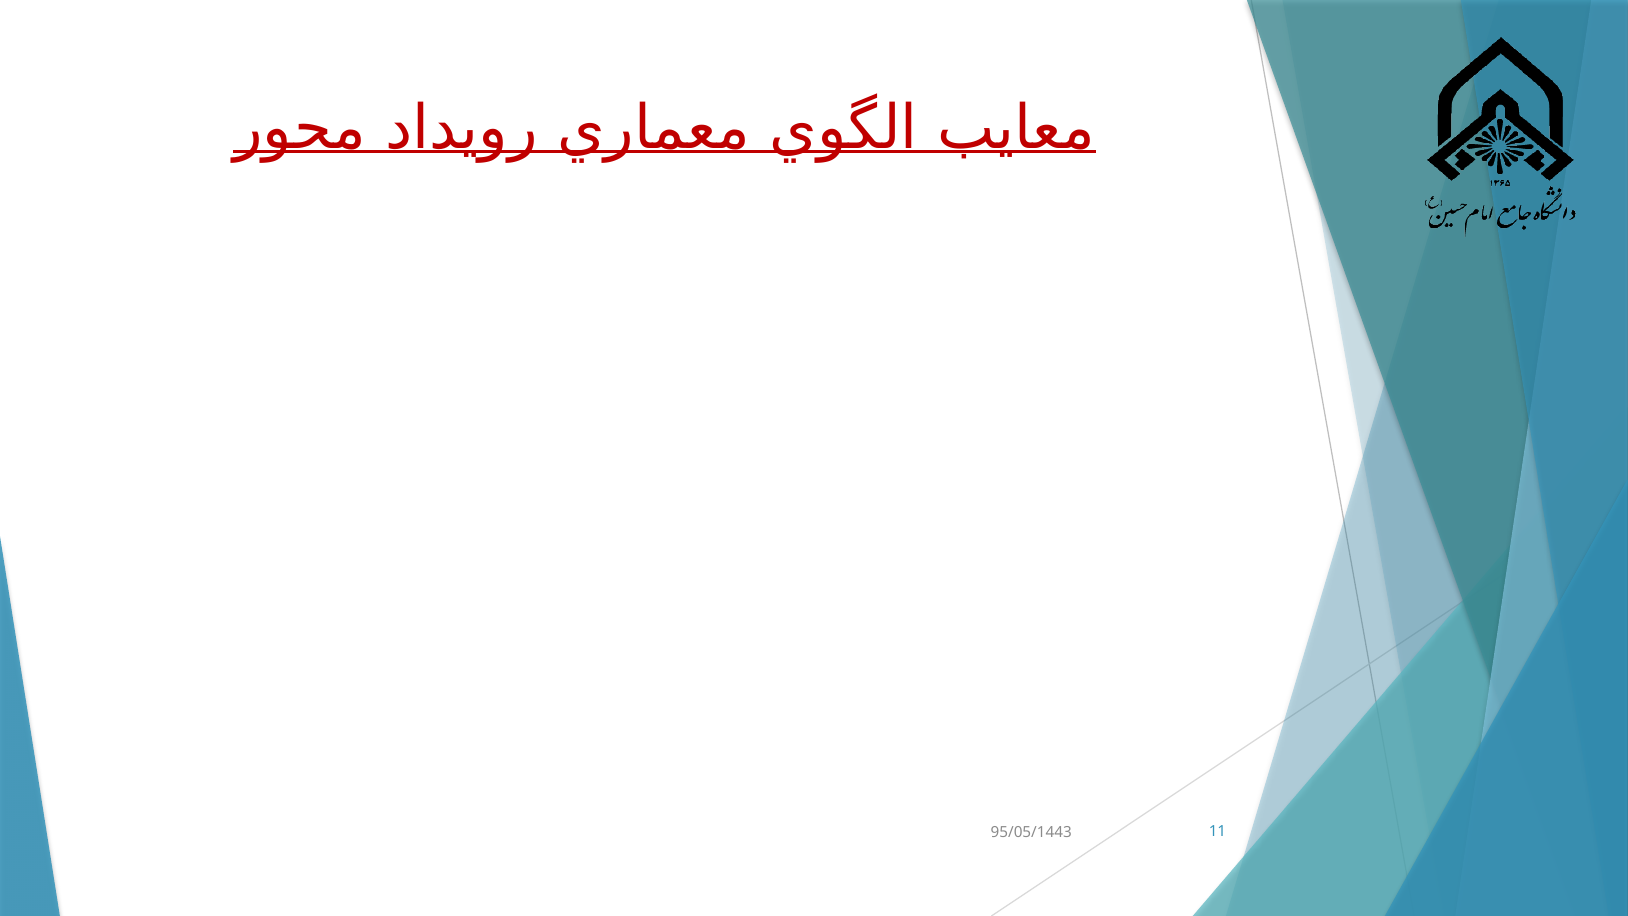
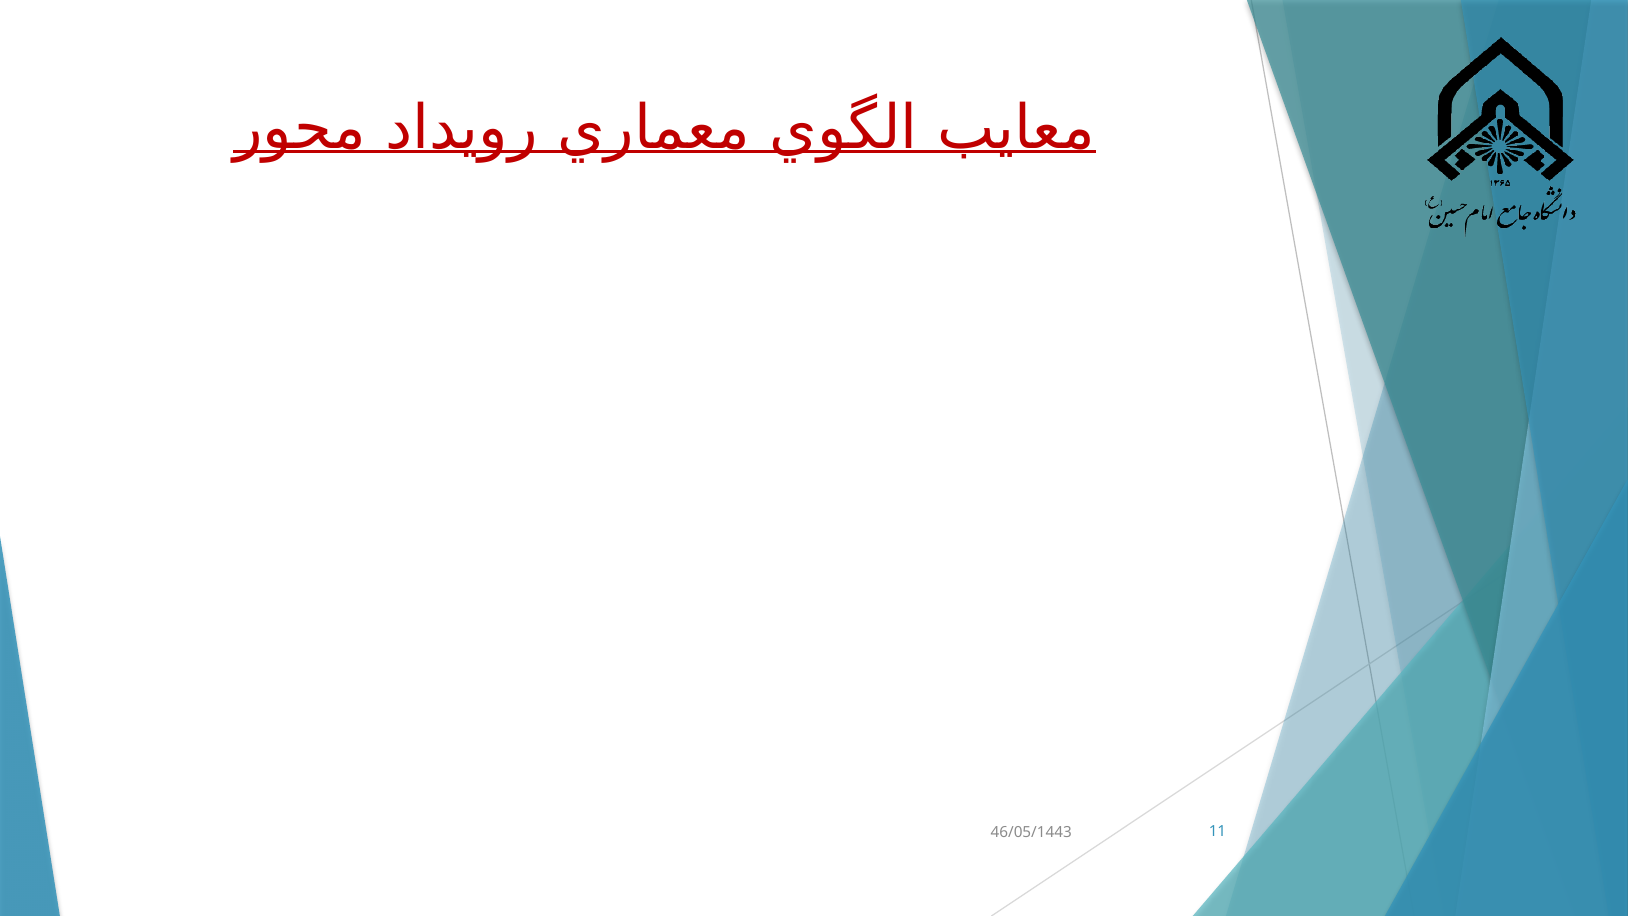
95/05/1443: 95/05/1443 -> 46/05/1443
